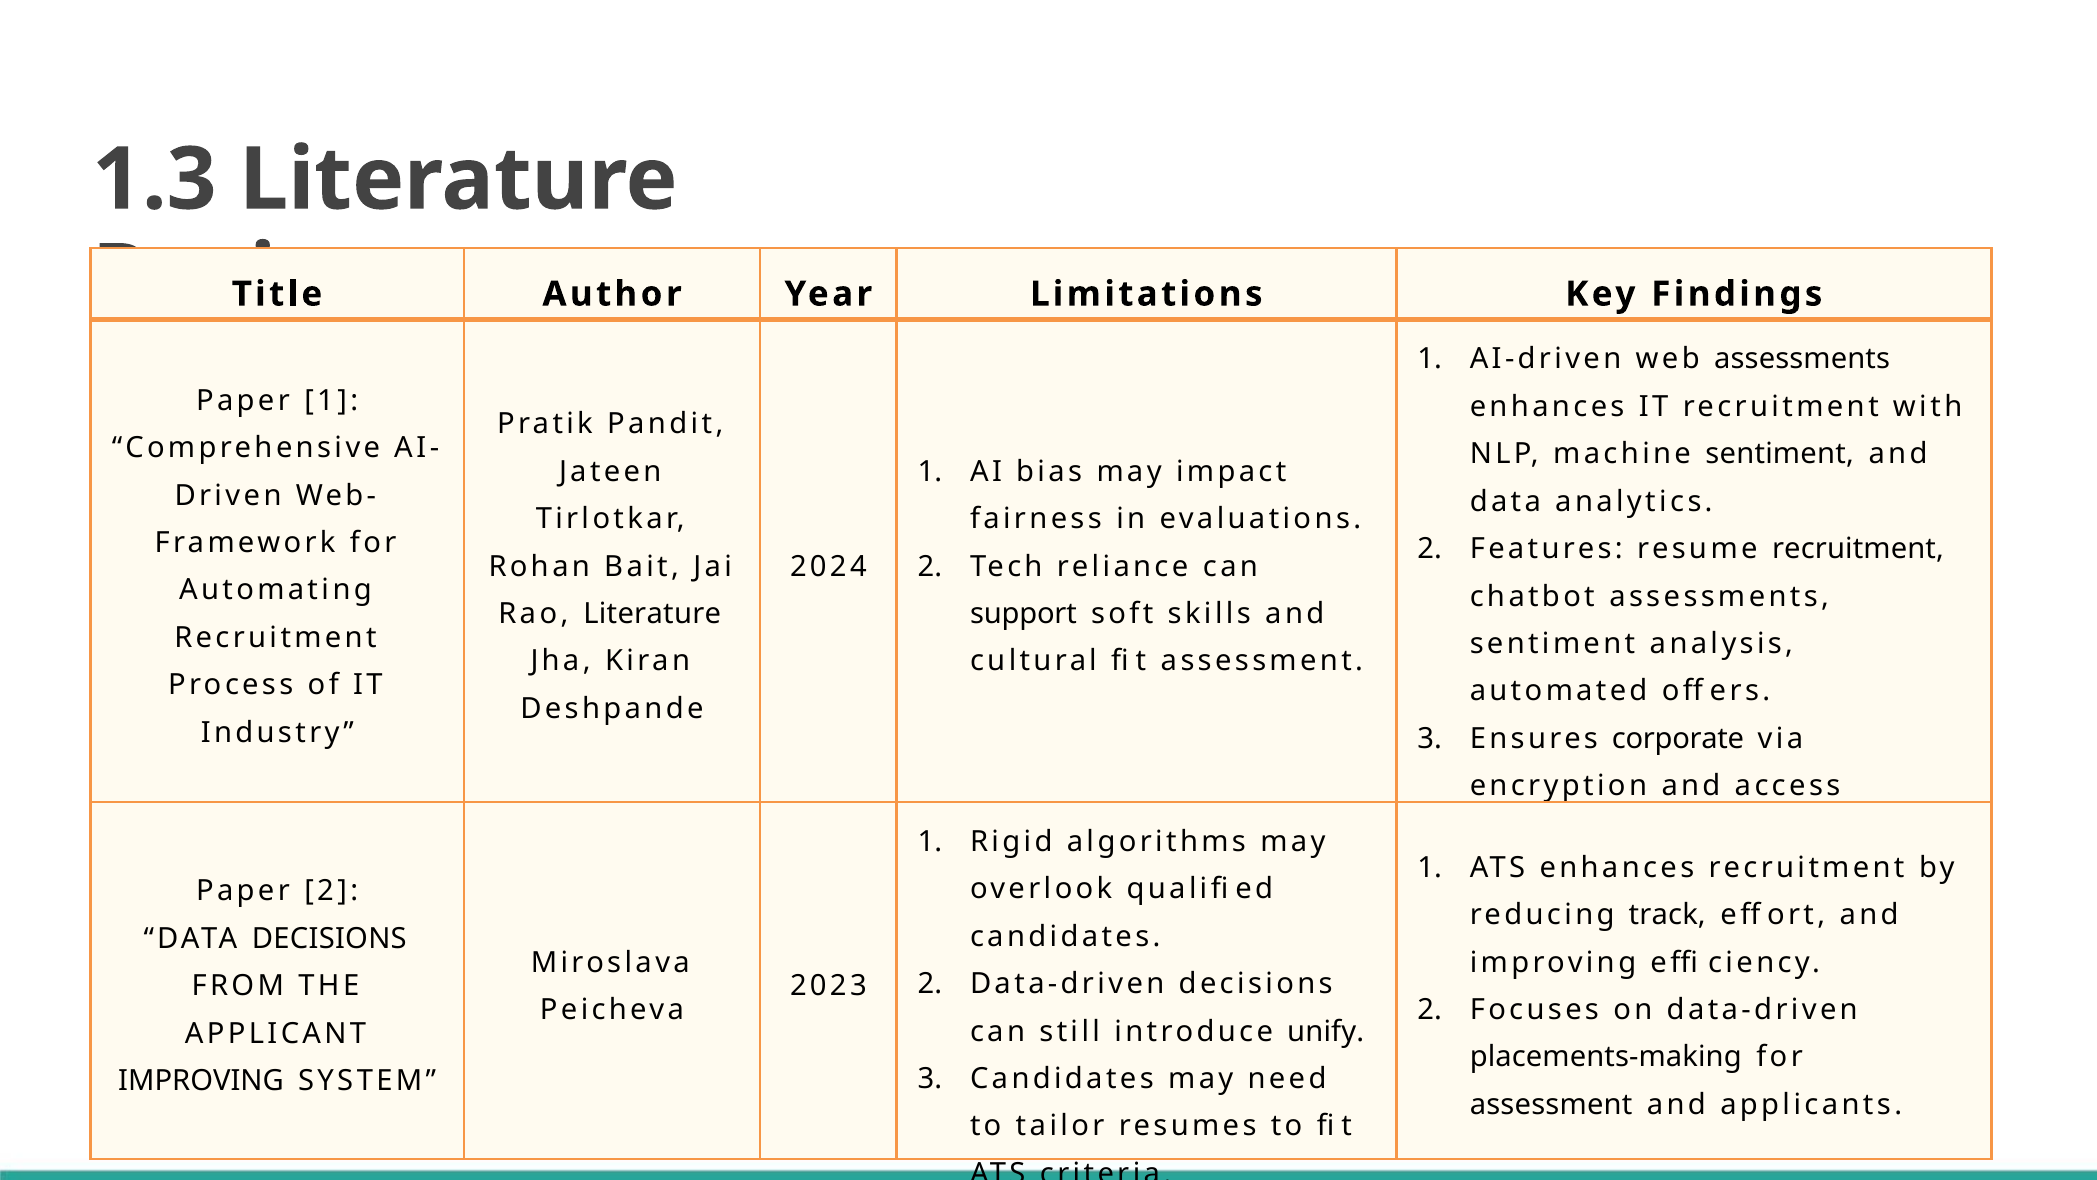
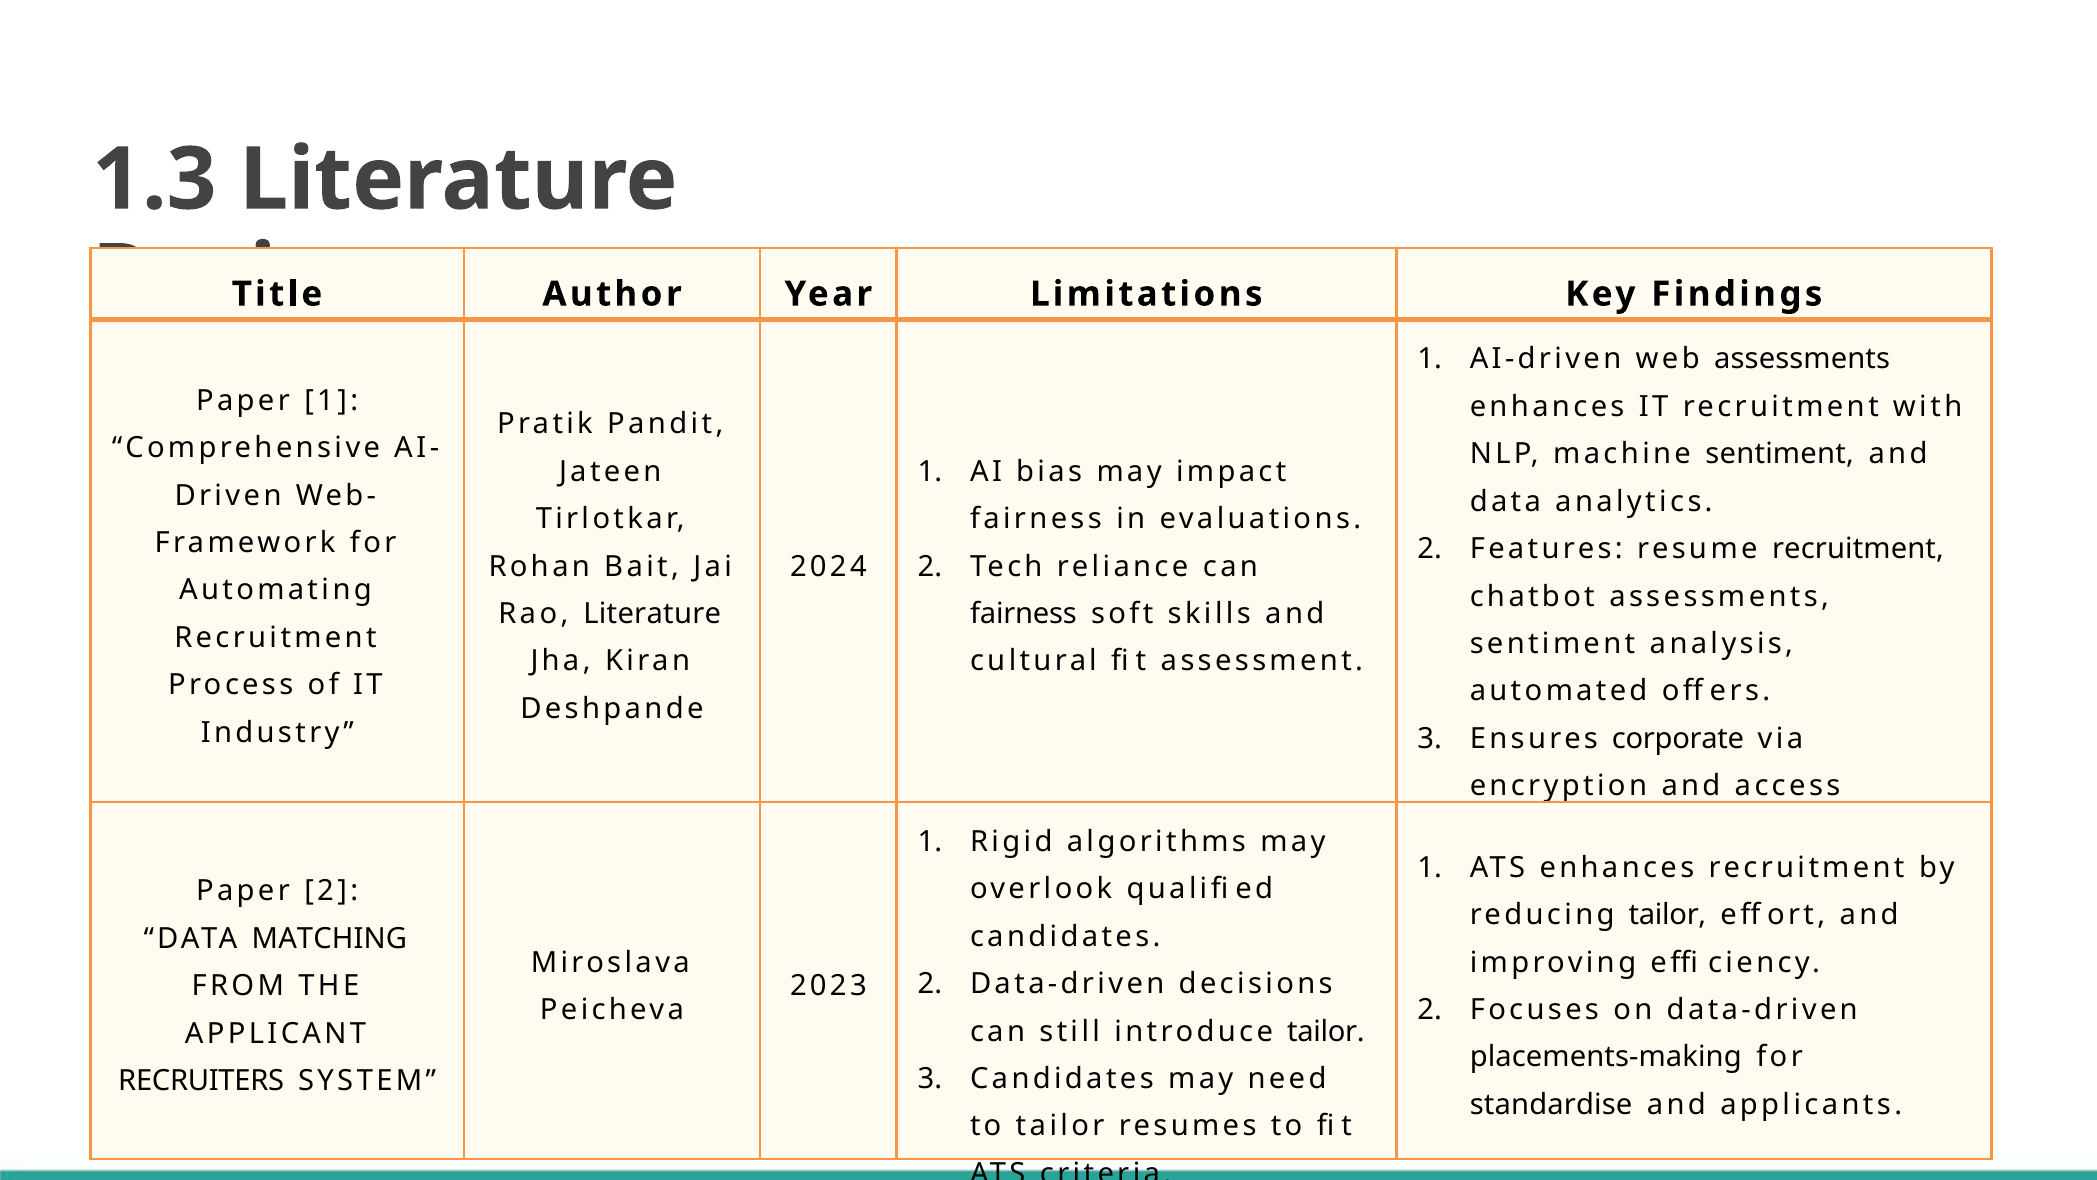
support at (1023, 614): support -> fairness
reducing track: track -> tailor
DATA DECISIONS: DECISIONS -> MATCHING
introduce unify: unify -> tailor
IMPROVING at (201, 1081): IMPROVING -> RECRUITERS
assessment at (1551, 1104): assessment -> standardise
